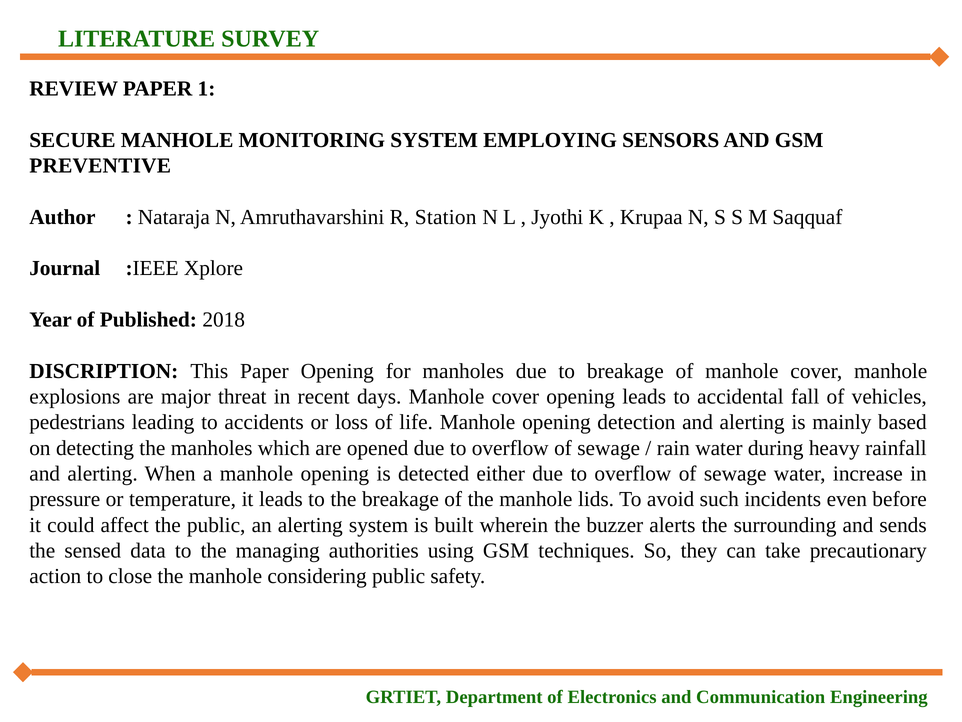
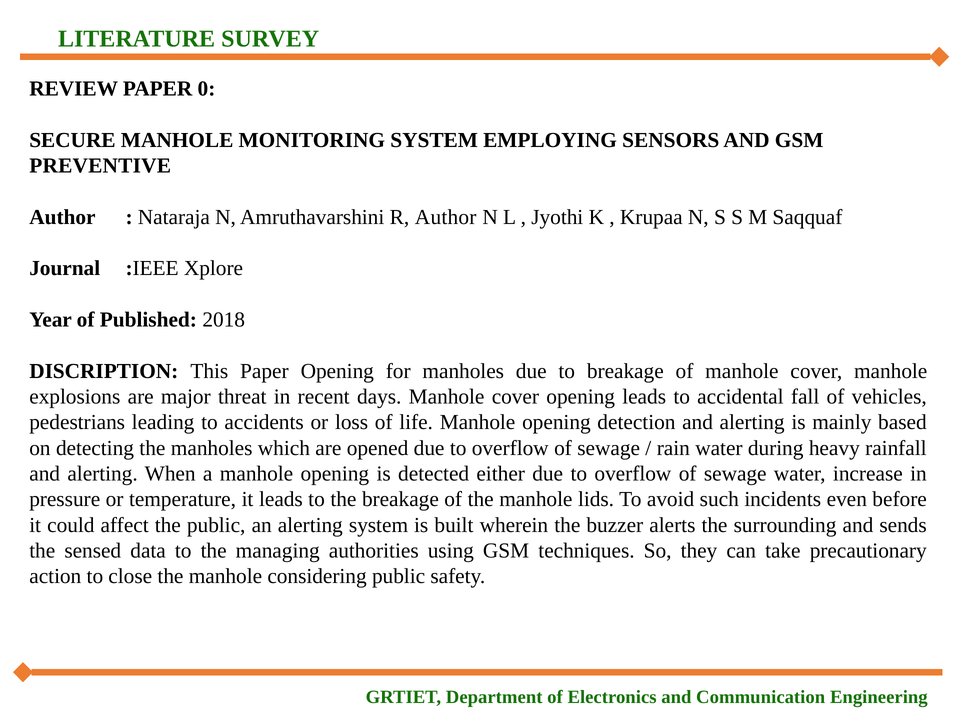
1: 1 -> 0
R Station: Station -> Author
